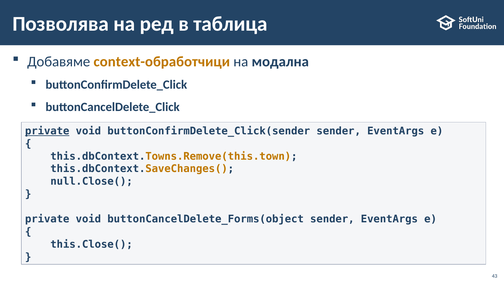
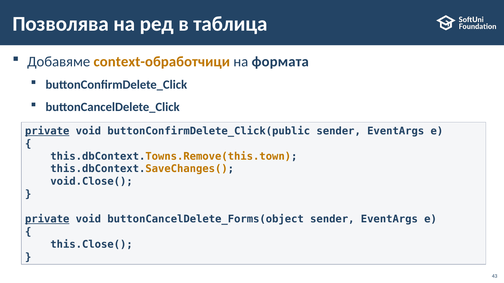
модална: модална -> формата
buttonConfirmDelete_Click(sender: buttonConfirmDelete_Click(sender -> buttonConfirmDelete_Click(public
null.Close(: null.Close( -> void.Close(
private at (47, 220) underline: none -> present
